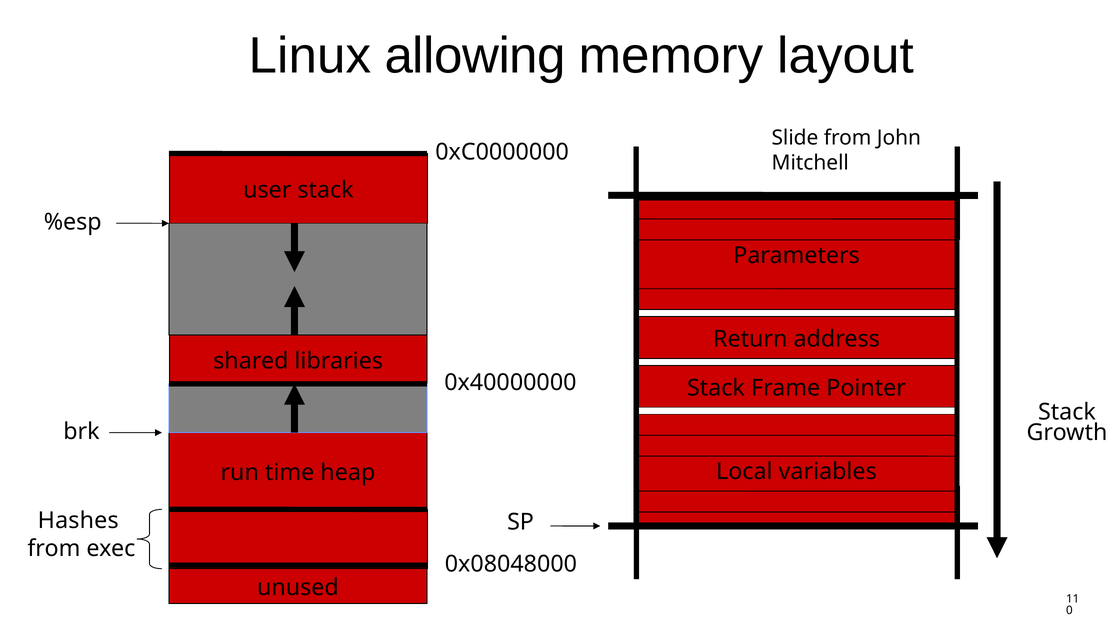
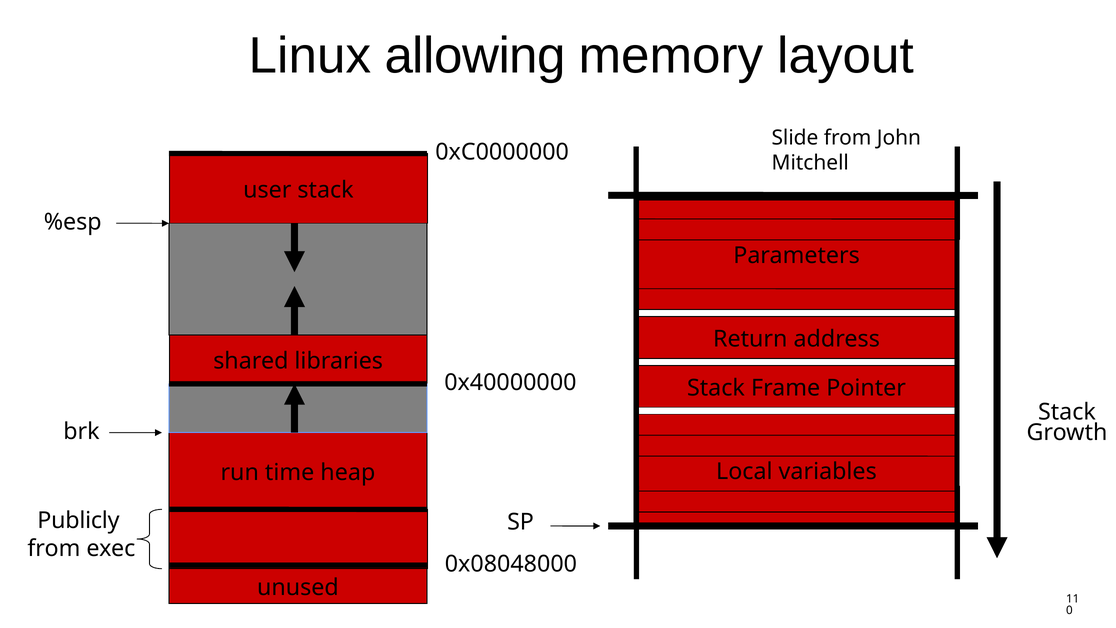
Hashes: Hashes -> Publicly
